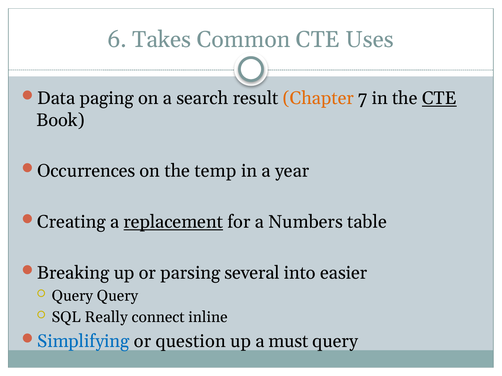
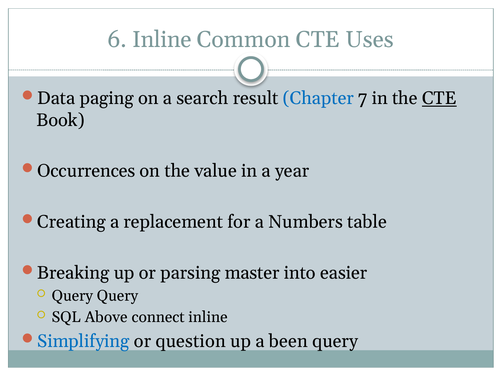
6 Takes: Takes -> Inline
Chapter colour: orange -> blue
temp: temp -> value
replacement underline: present -> none
several: several -> master
Really: Really -> Above
must: must -> been
